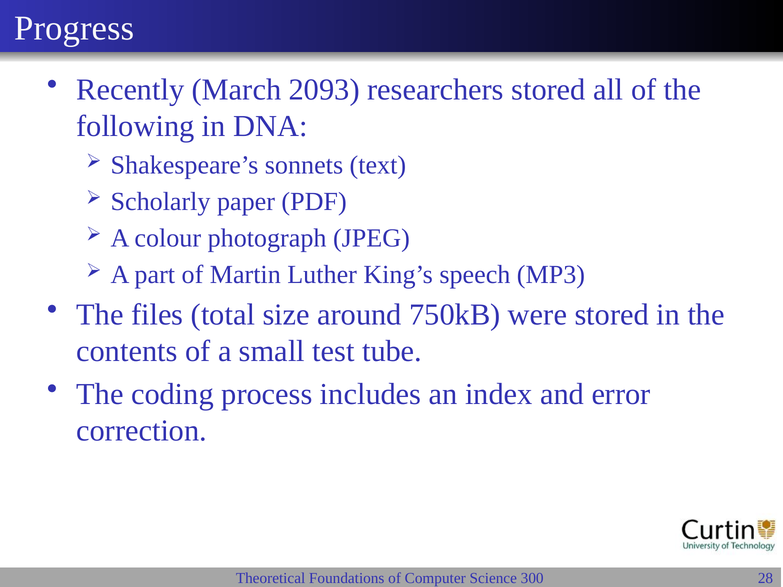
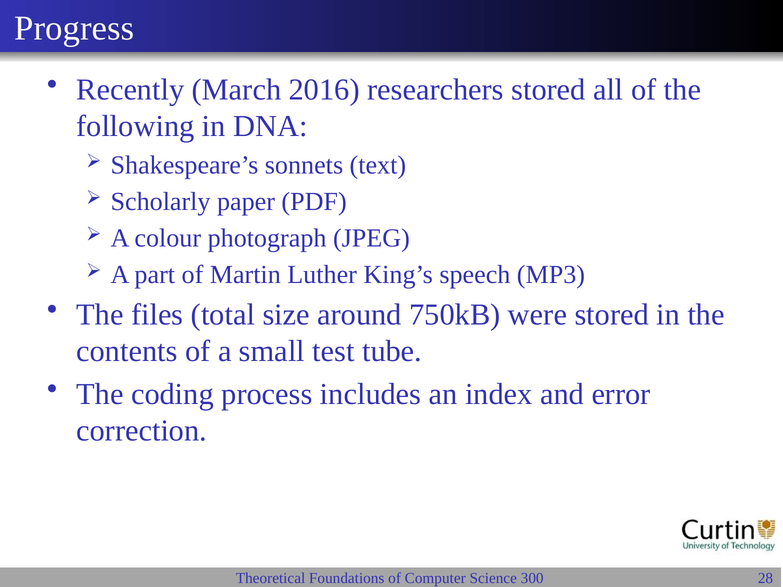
2093: 2093 -> 2016
